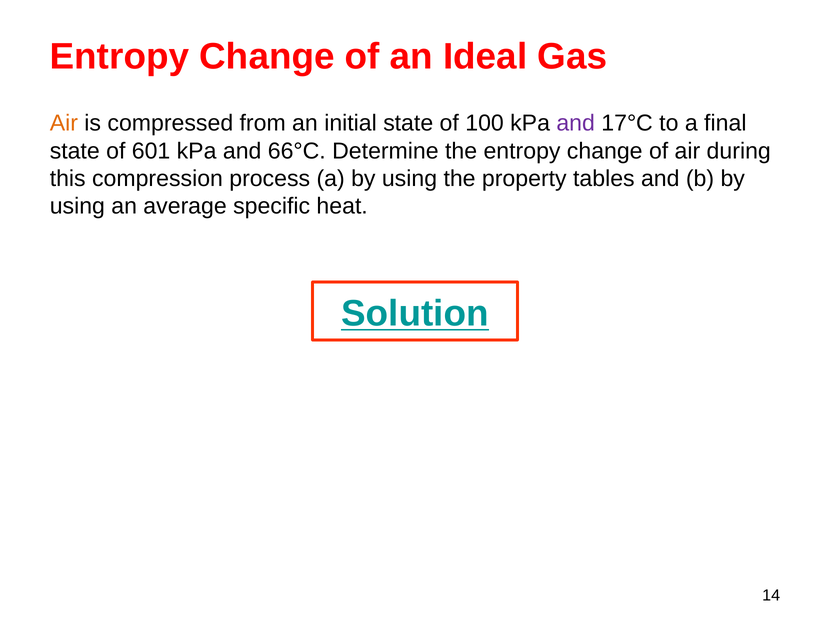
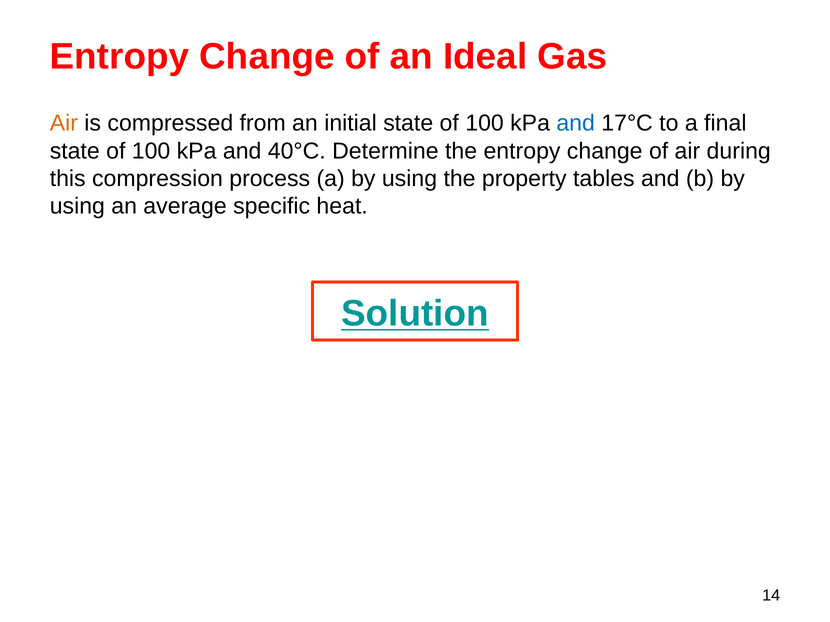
and at (576, 123) colour: purple -> blue
601 at (151, 151): 601 -> 100
66°C: 66°C -> 40°C
